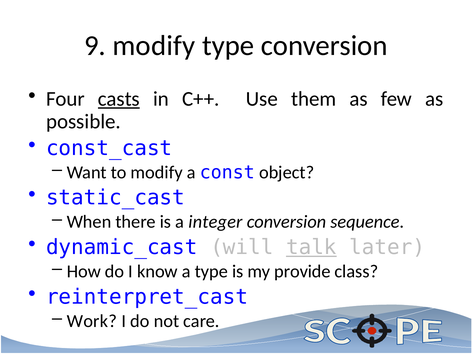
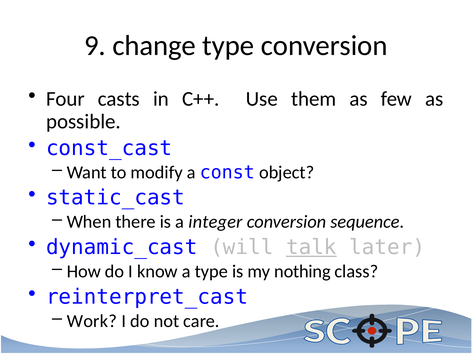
9 modify: modify -> change
casts underline: present -> none
provide: provide -> nothing
